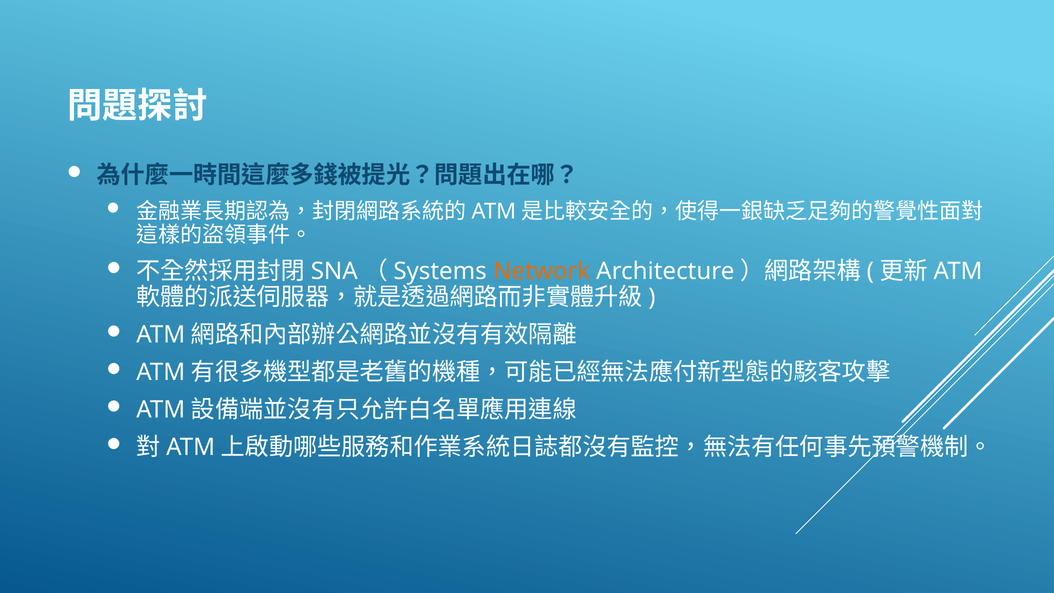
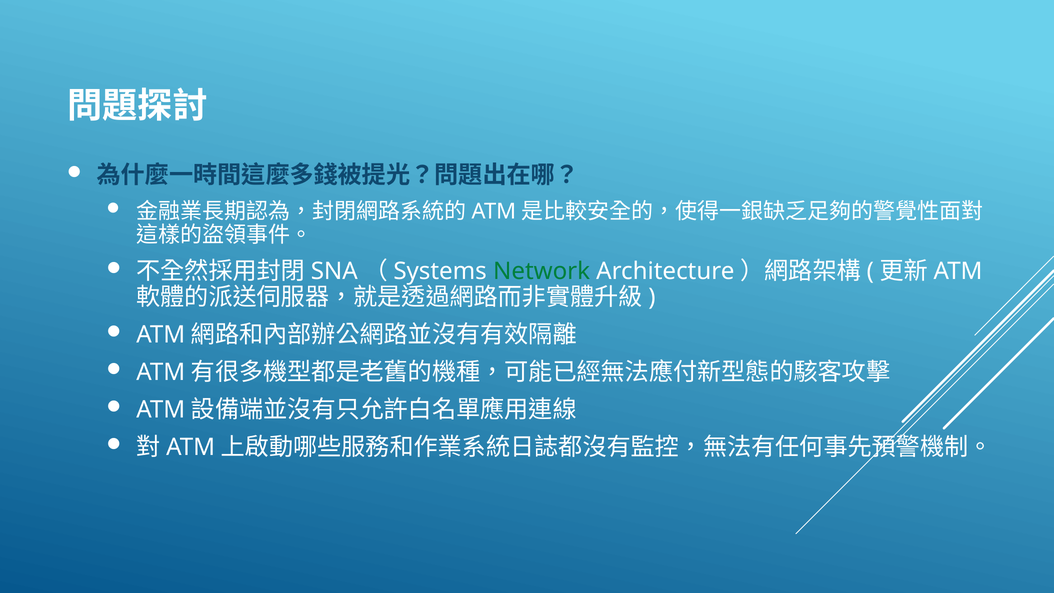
Network colour: orange -> green
